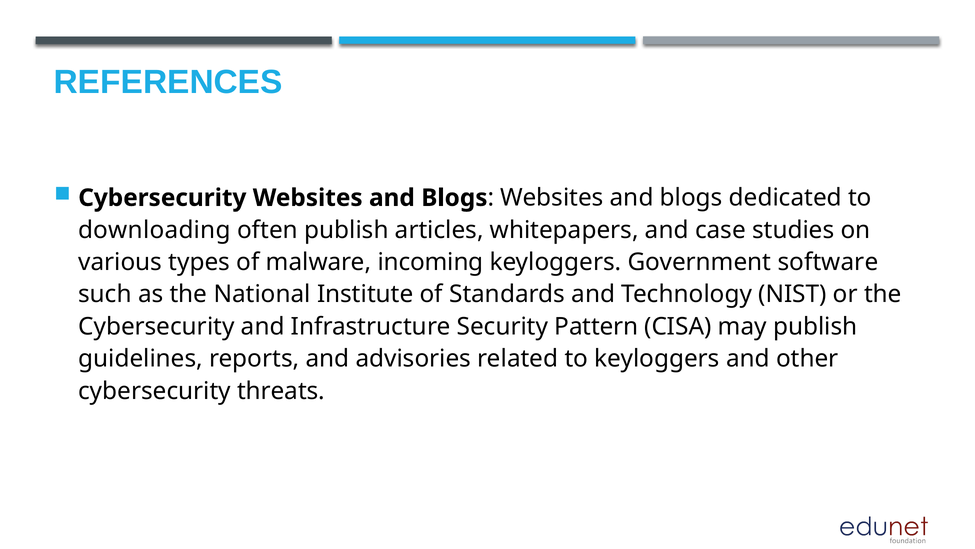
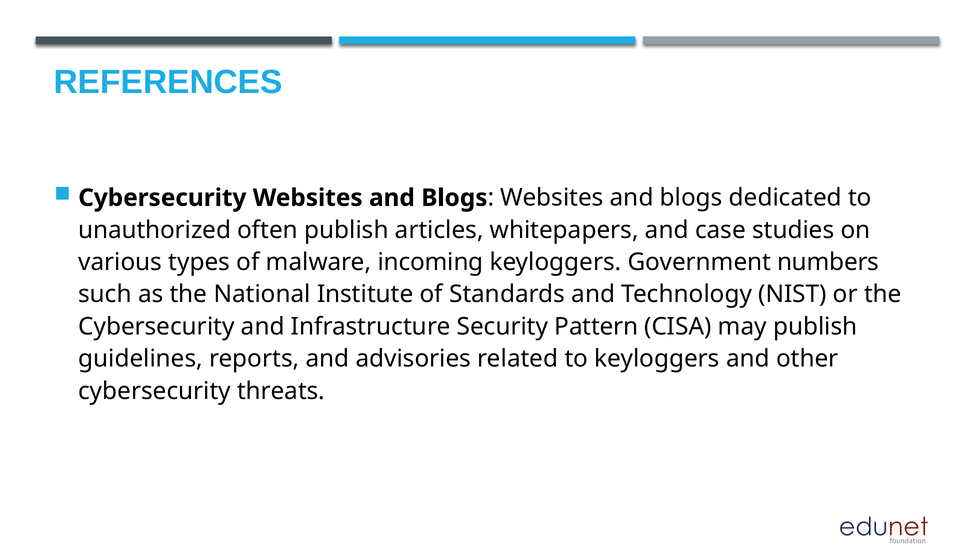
downloading: downloading -> unauthorized
software: software -> numbers
